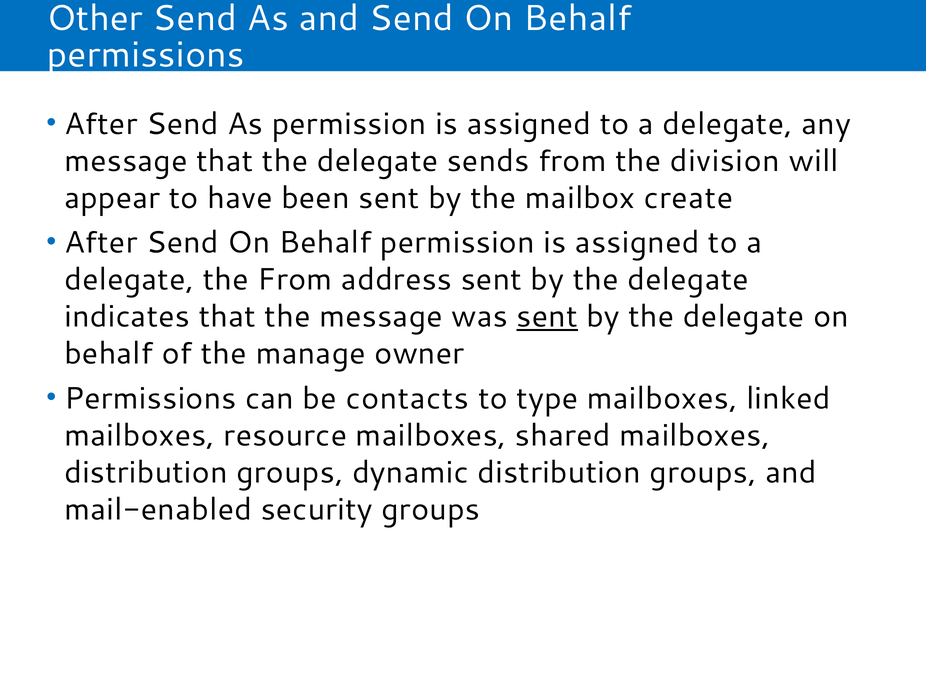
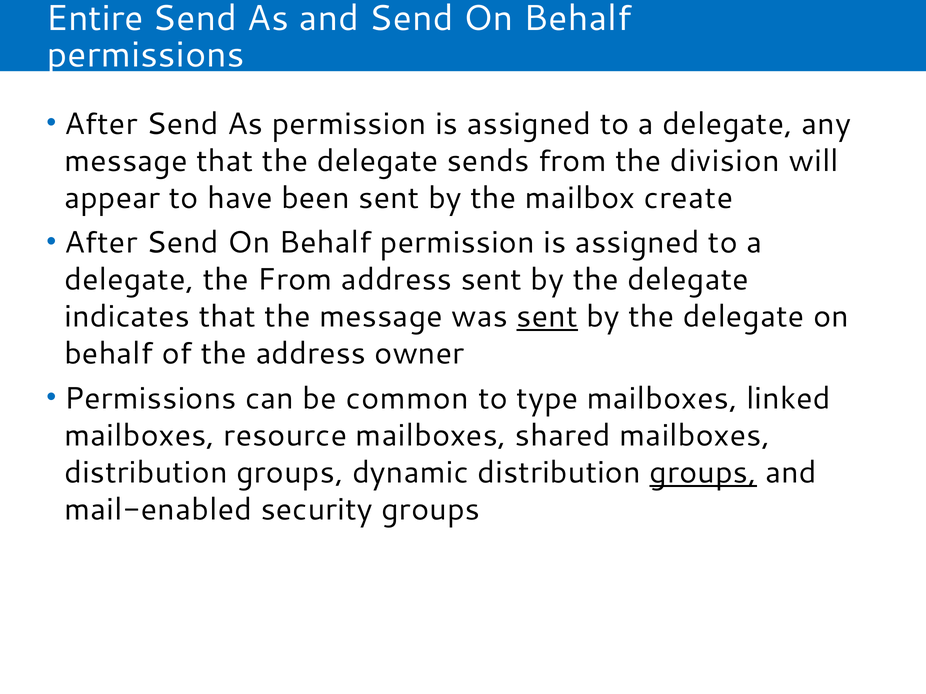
Other: Other -> Entire
the manage: manage -> address
contacts: contacts -> common
groups at (703, 473) underline: none -> present
